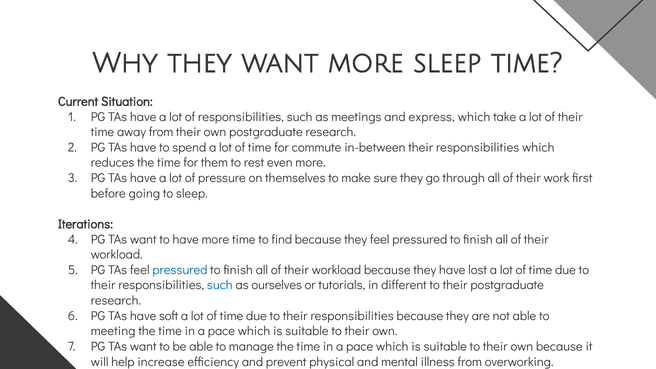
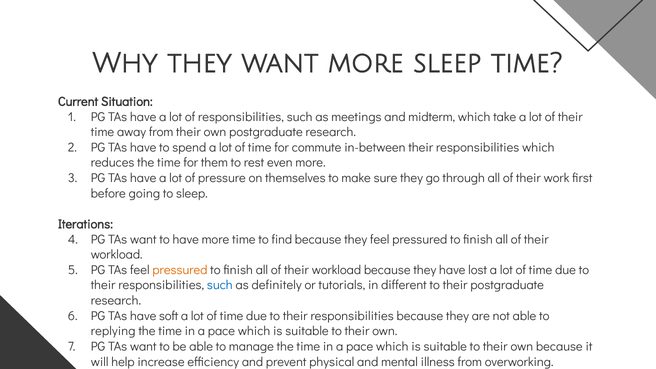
express: express -> midterm
pressured at (180, 270) colour: blue -> orange
ourselves: ourselves -> definitely
meeting: meeting -> replying
